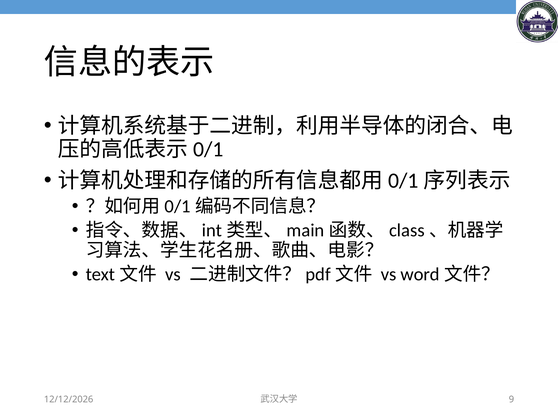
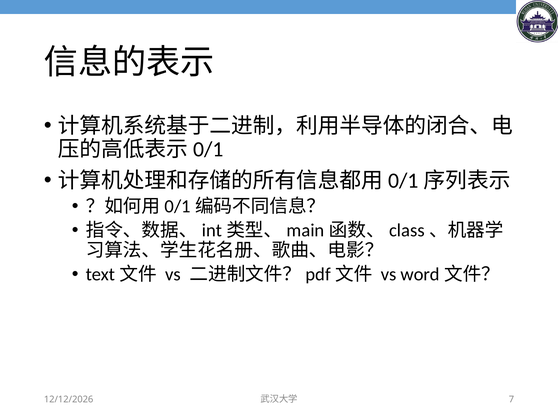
9: 9 -> 7
